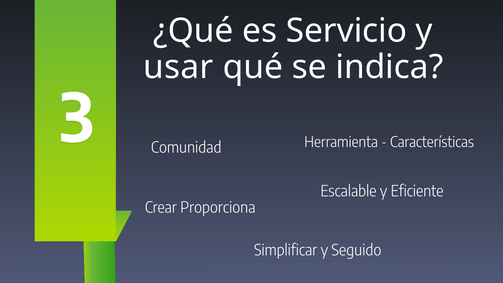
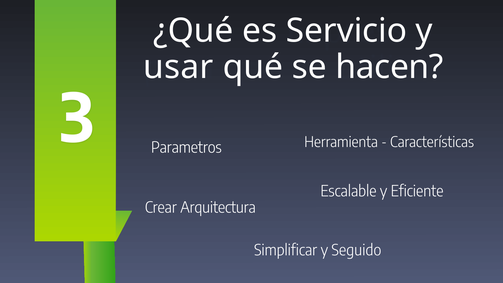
indica: indica -> hacen
Comunidad: Comunidad -> Parametros
Proporciona: Proporciona -> Arquitectura
